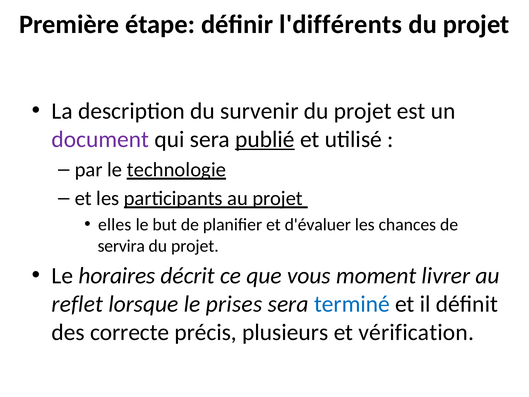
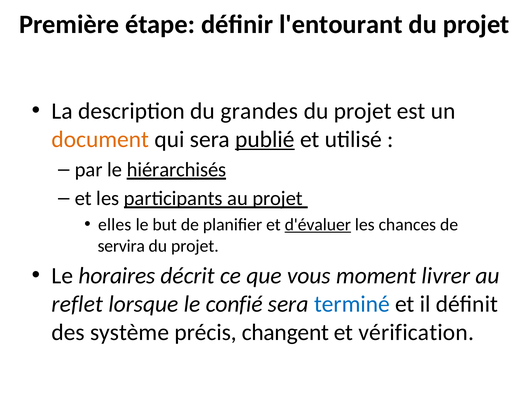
l'différents: l'différents -> l'entourant
survenir: survenir -> grandes
document colour: purple -> orange
technologie: technologie -> hiérarchisés
d'évaluer underline: none -> present
prises: prises -> confié
correcte: correcte -> système
plusieurs: plusieurs -> changent
